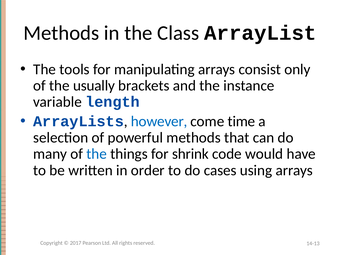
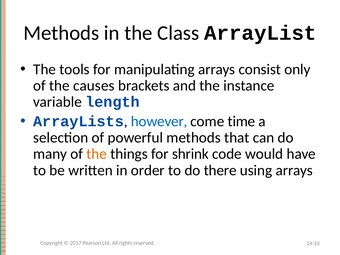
usually: usually -> causes
the at (97, 154) colour: blue -> orange
cases: cases -> there
